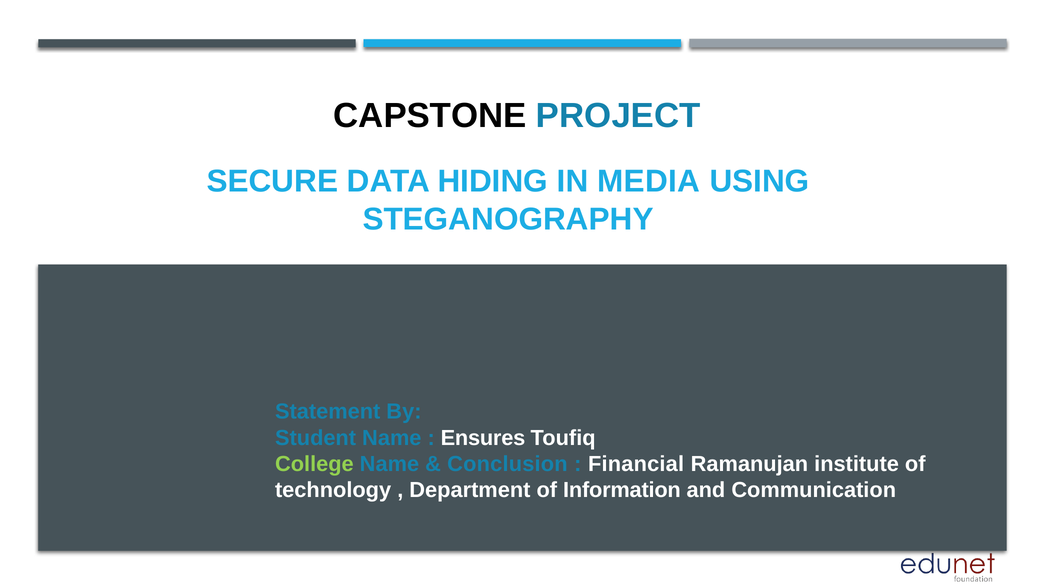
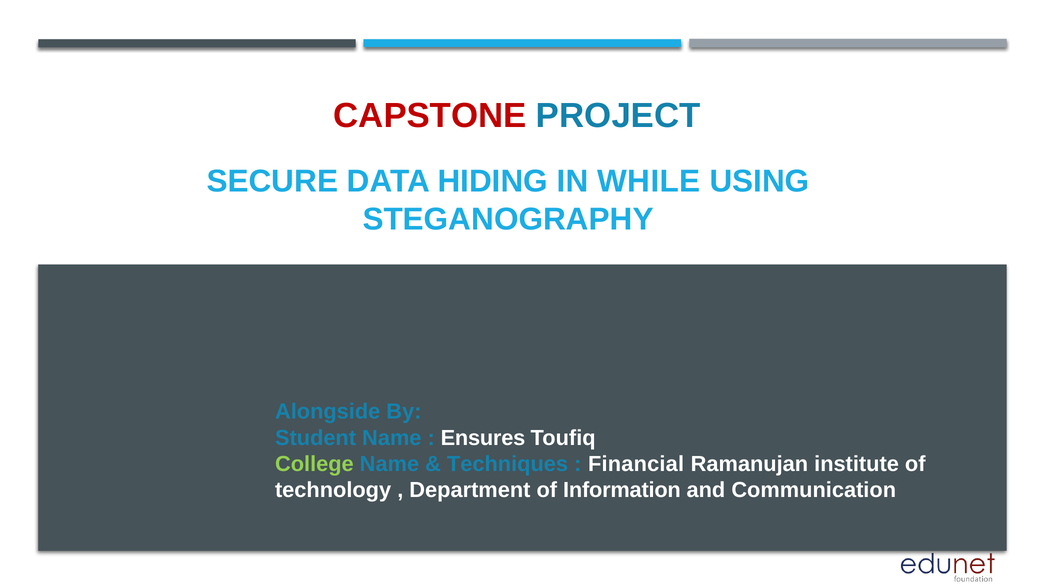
CAPSTONE colour: black -> red
MEDIA: MEDIA -> WHILE
Statement: Statement -> Alongside
Conclusion: Conclusion -> Techniques
